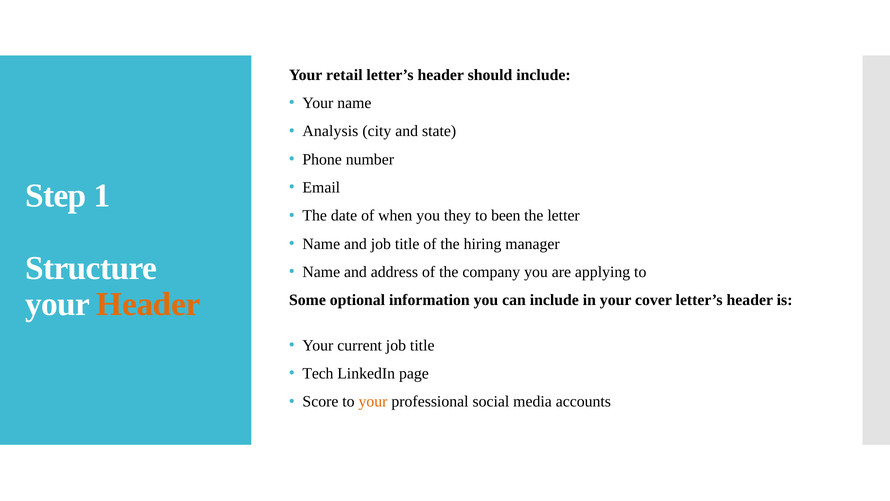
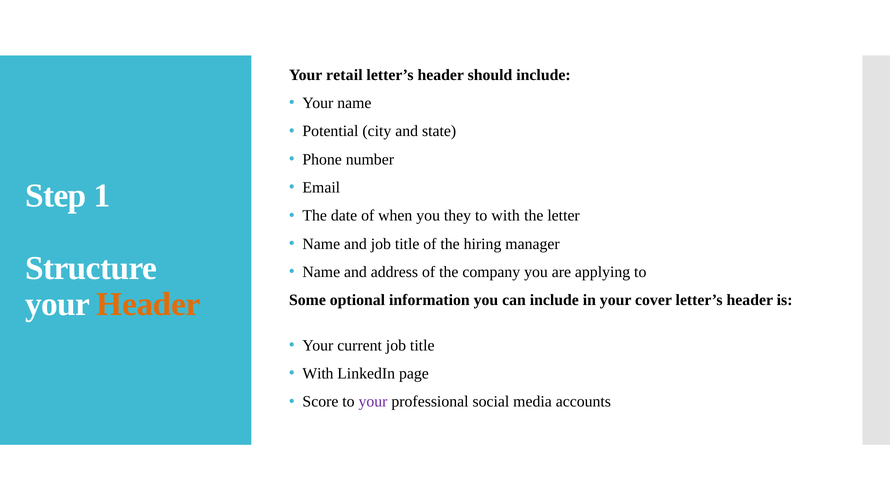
Analysis: Analysis -> Potential
to been: been -> with
Tech at (318, 373): Tech -> With
your at (373, 401) colour: orange -> purple
